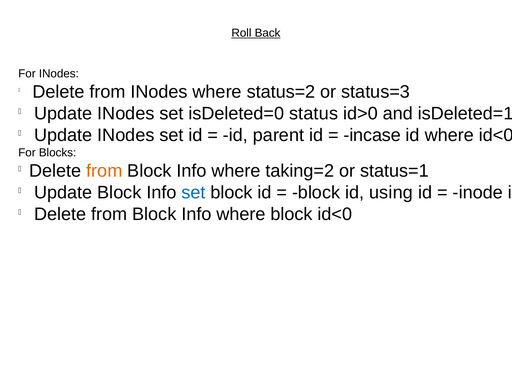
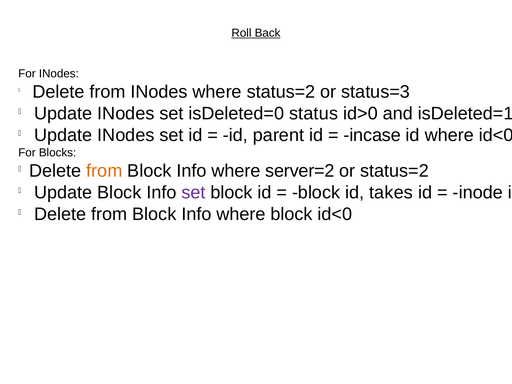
taking=2: taking=2 -> server=2
or status=1: status=1 -> status=2
set at (193, 193) colour: blue -> purple
using: using -> takes
